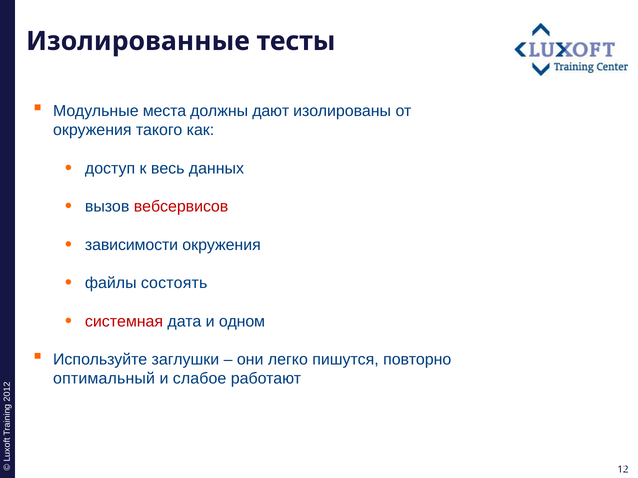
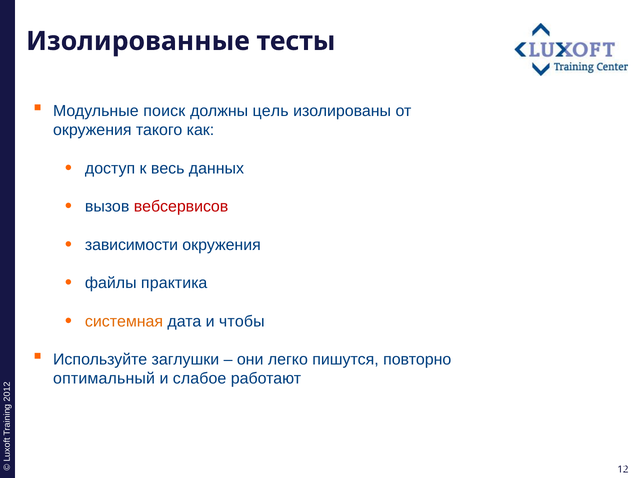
места: места -> поиск
дают: дают -> цель
состоять: состоять -> практика
системная colour: red -> orange
одном: одном -> чтобы
